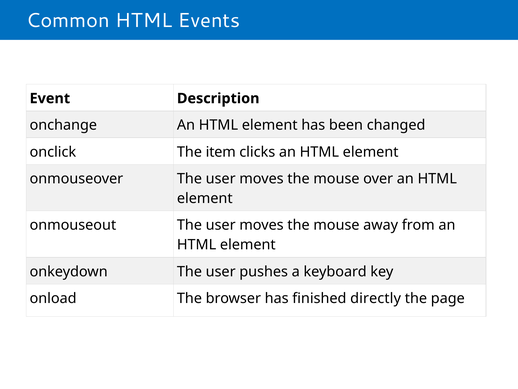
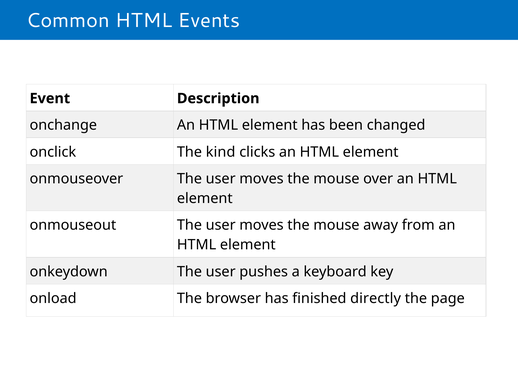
item: item -> kind
